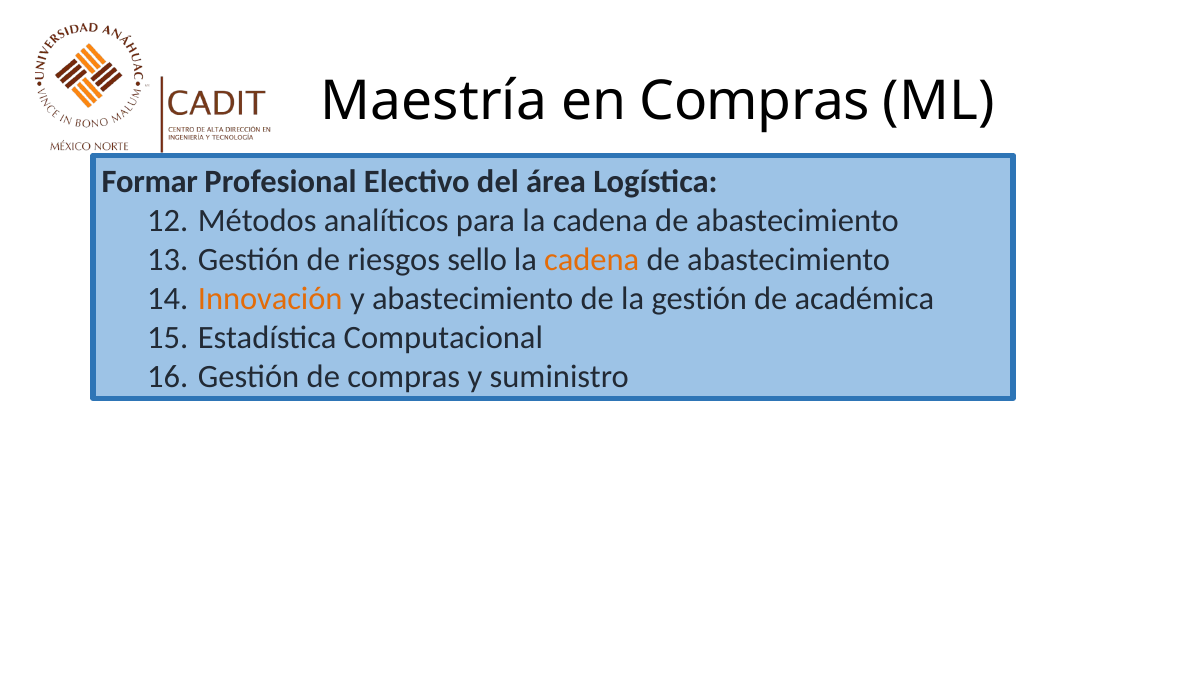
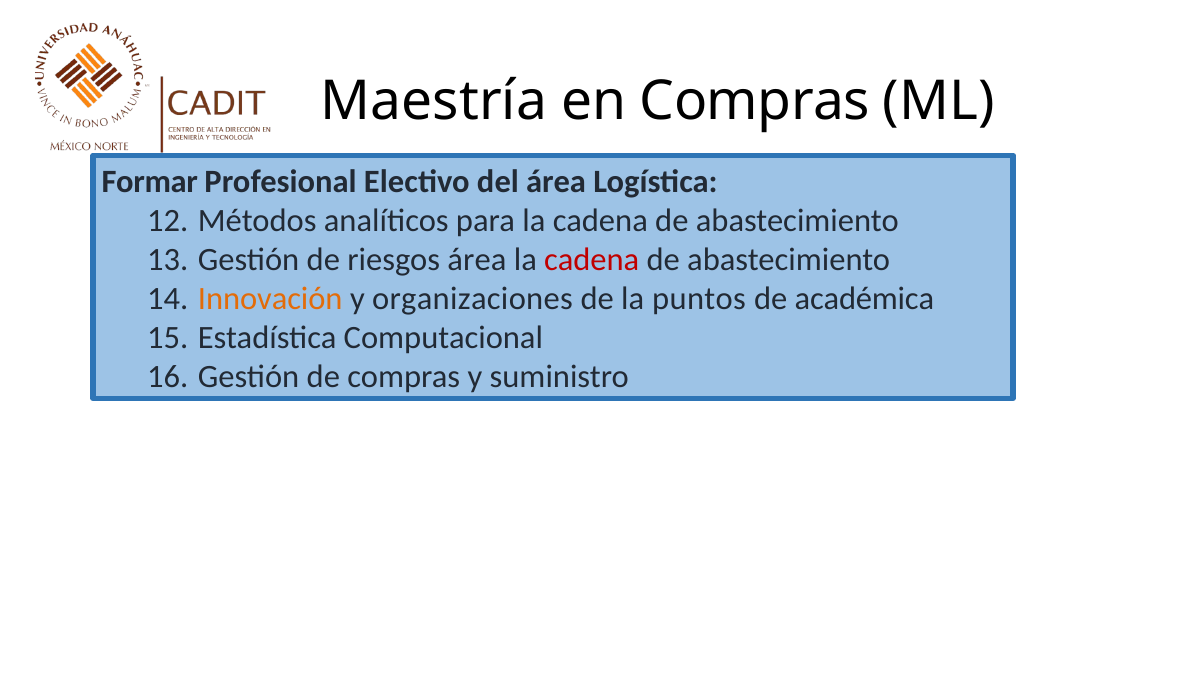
riesgos sello: sello -> área
cadena at (592, 260) colour: orange -> red
y abastecimiento: abastecimiento -> organizaciones
la gestión: gestión -> puntos
